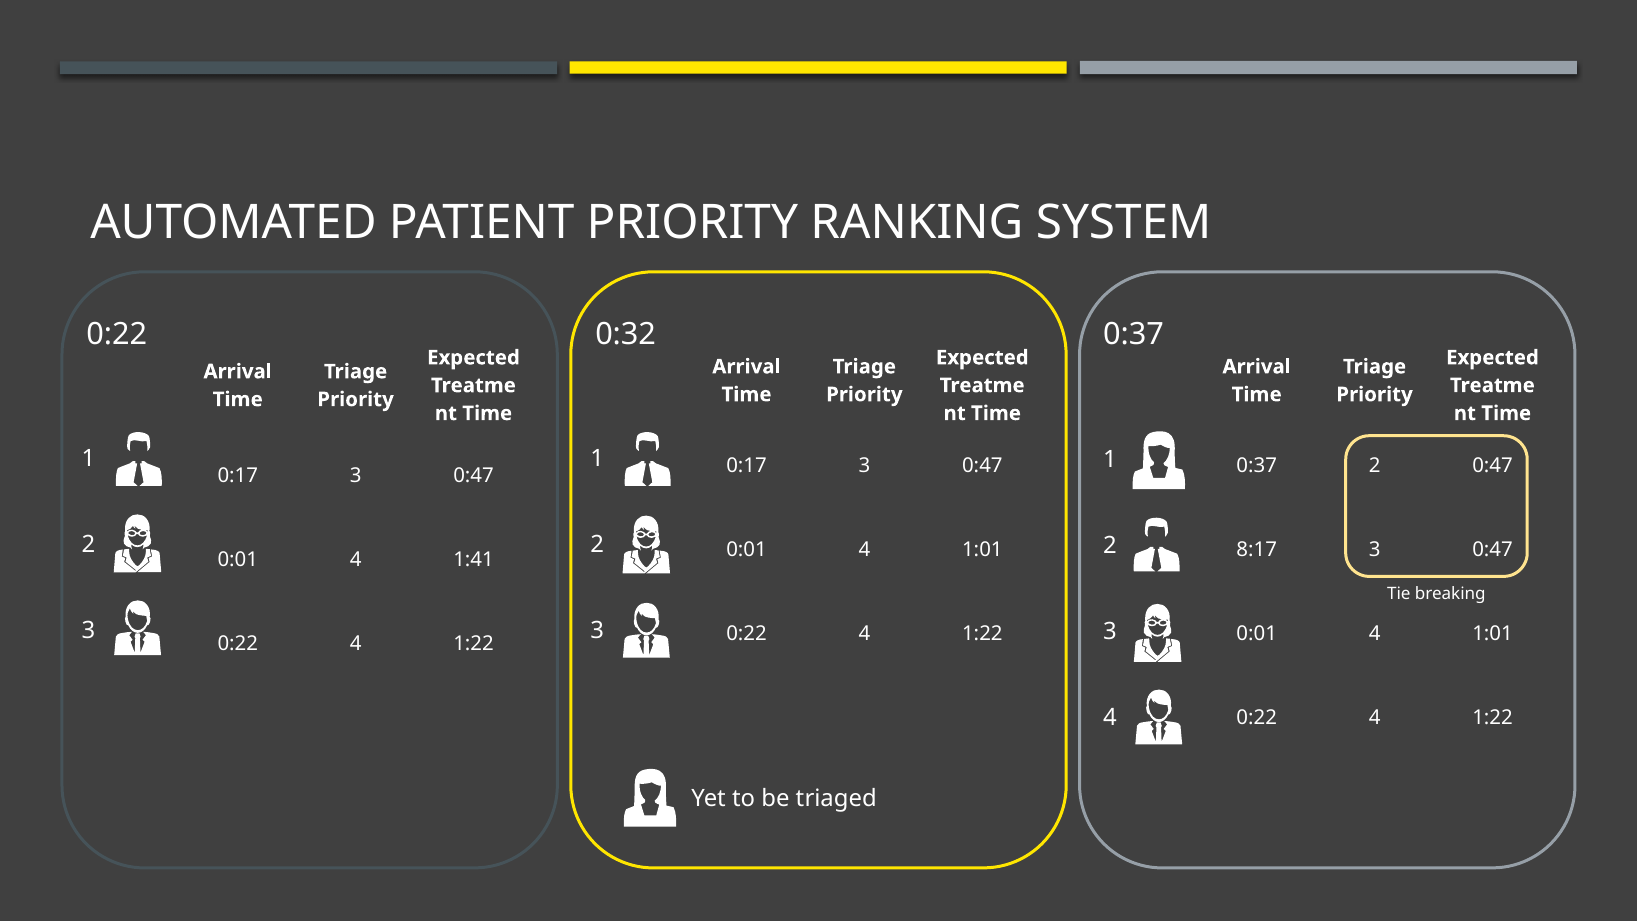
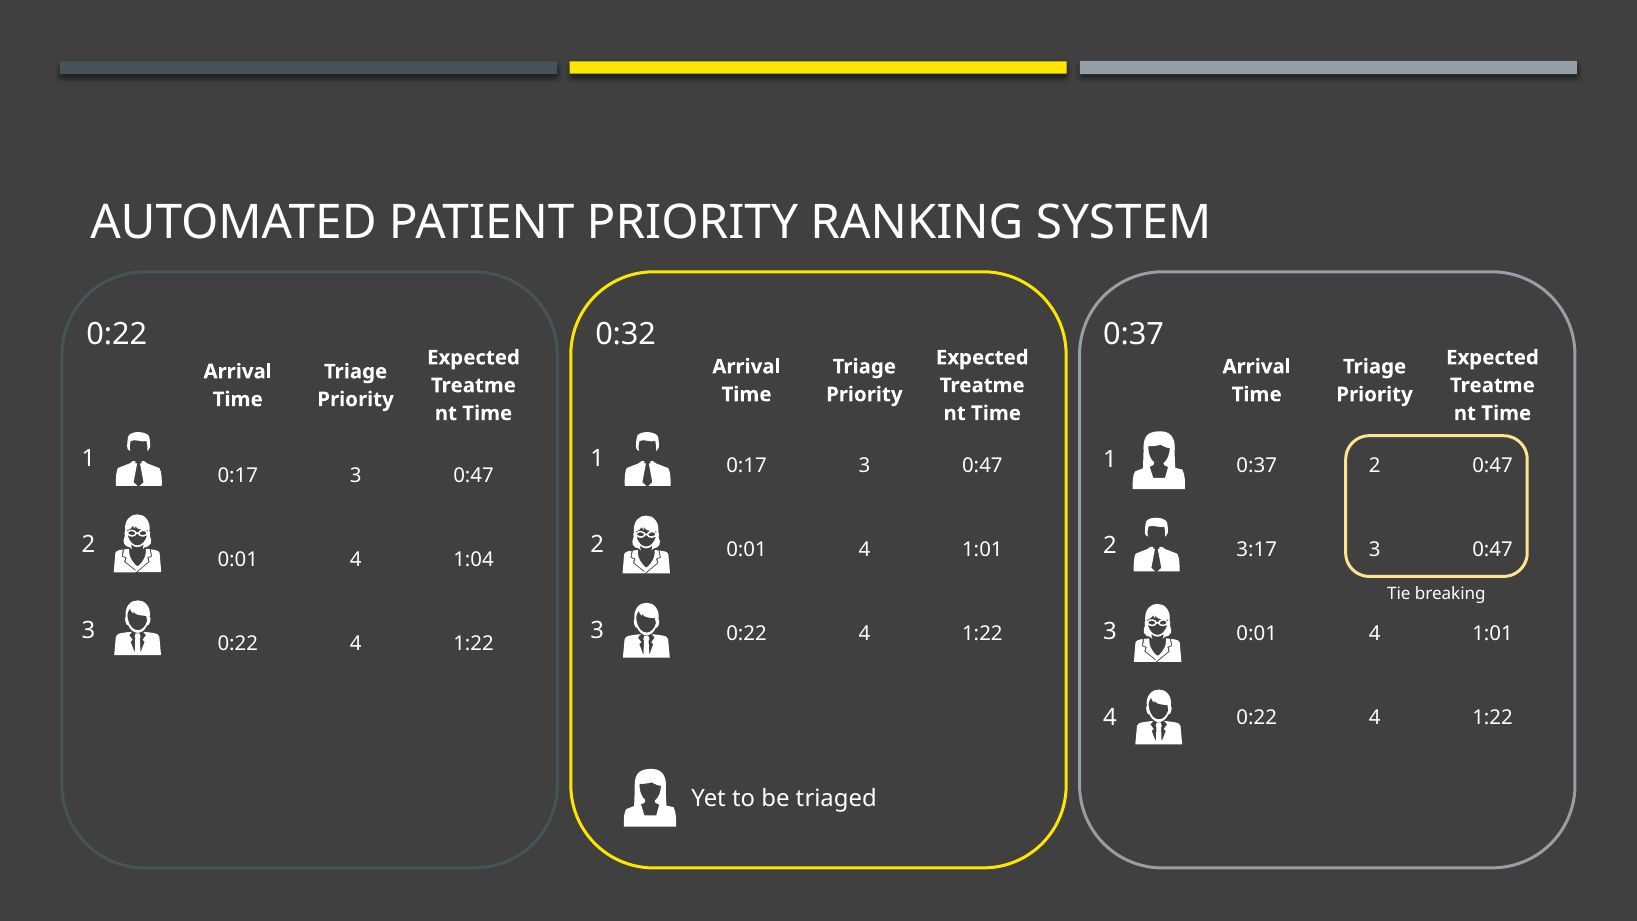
8:17: 8:17 -> 3:17
1:41: 1:41 -> 1:04
